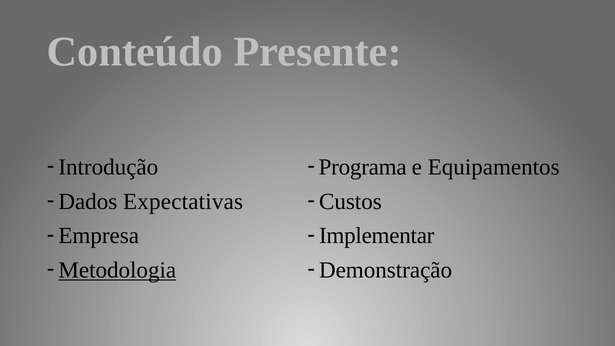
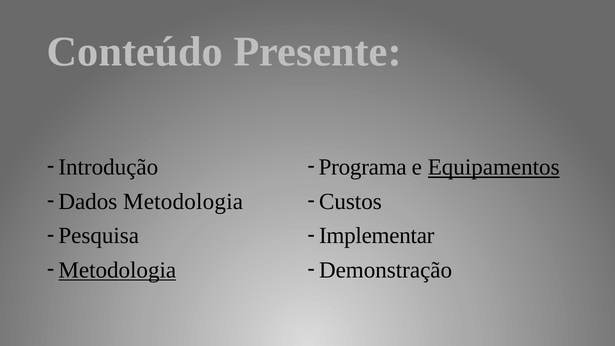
Equipamentos underline: none -> present
Dados Expectativas: Expectativas -> Metodologia
Empresa: Empresa -> Pesquisa
